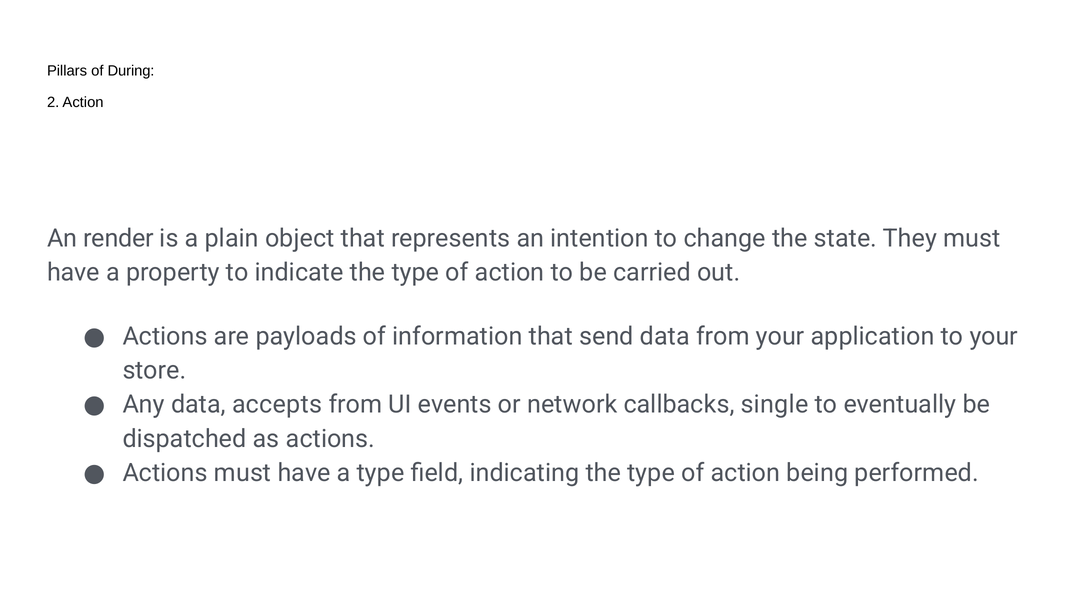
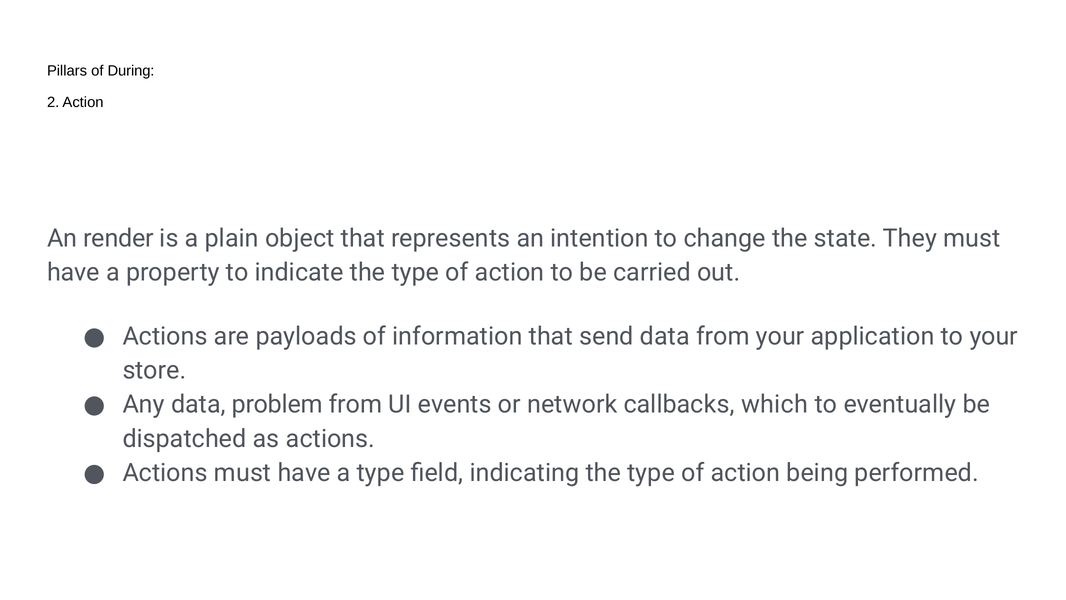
accepts: accepts -> problem
single: single -> which
